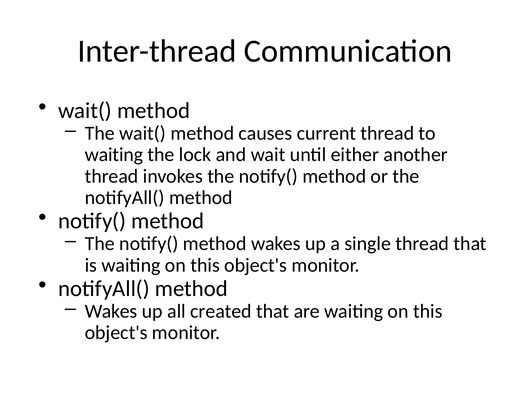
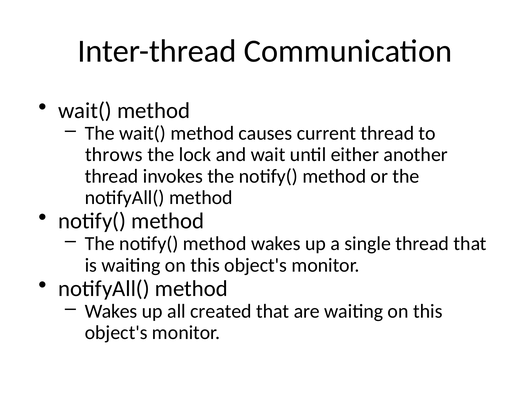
waiting at (114, 155): waiting -> throws
